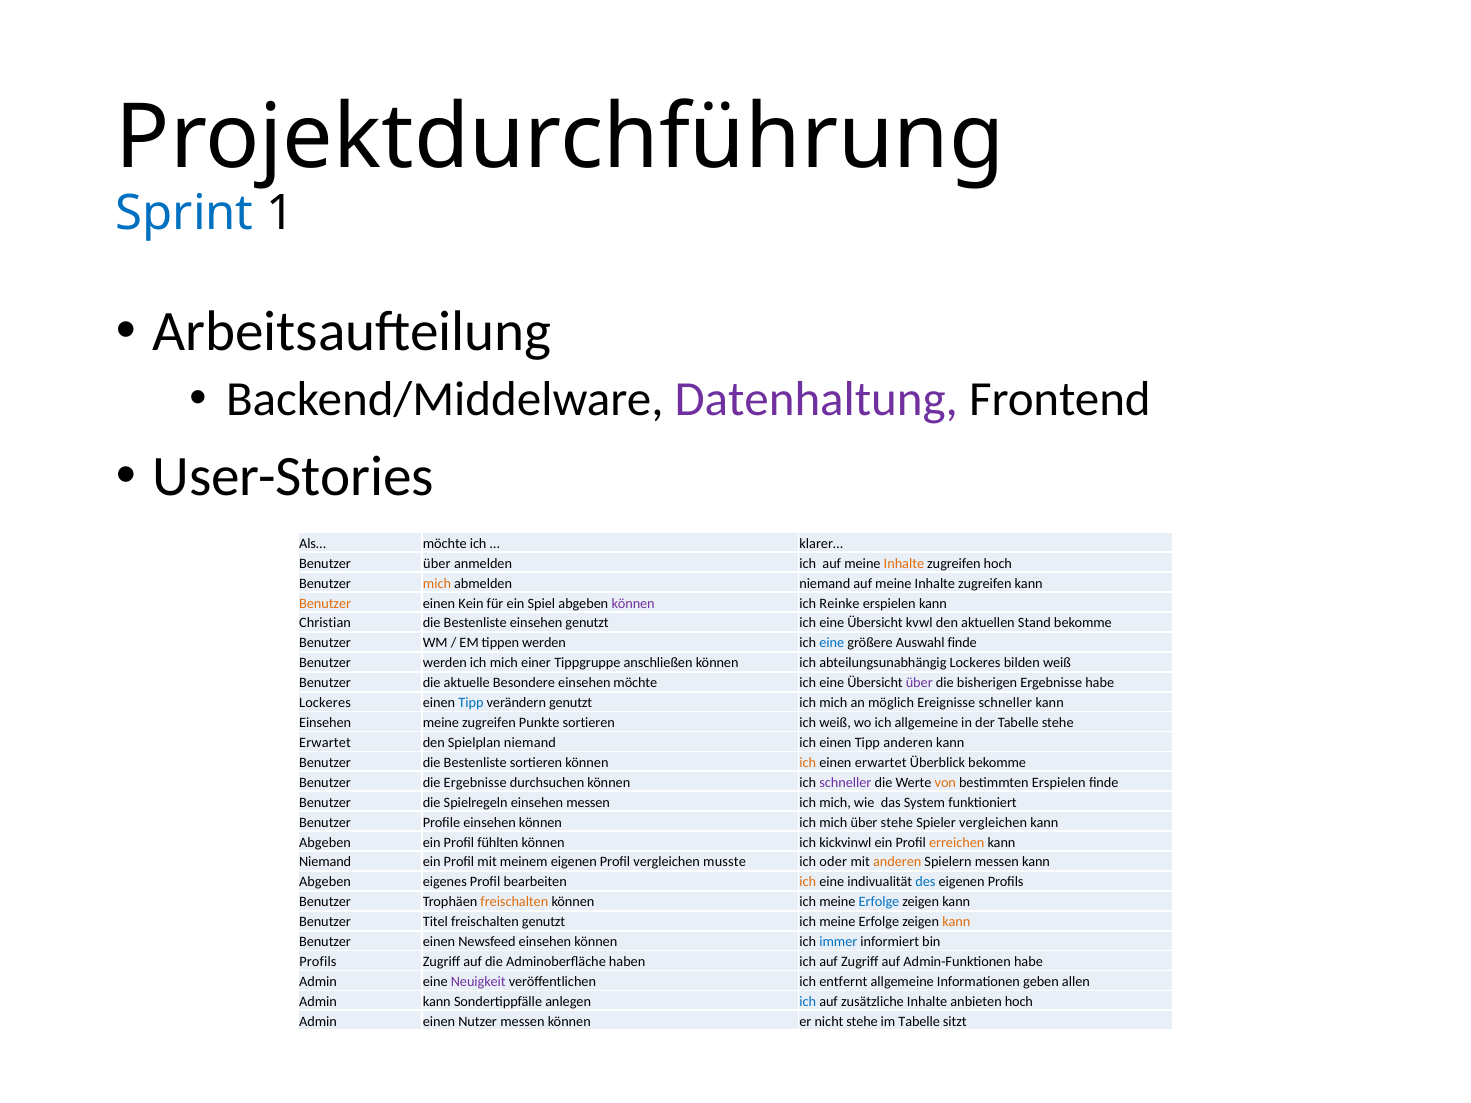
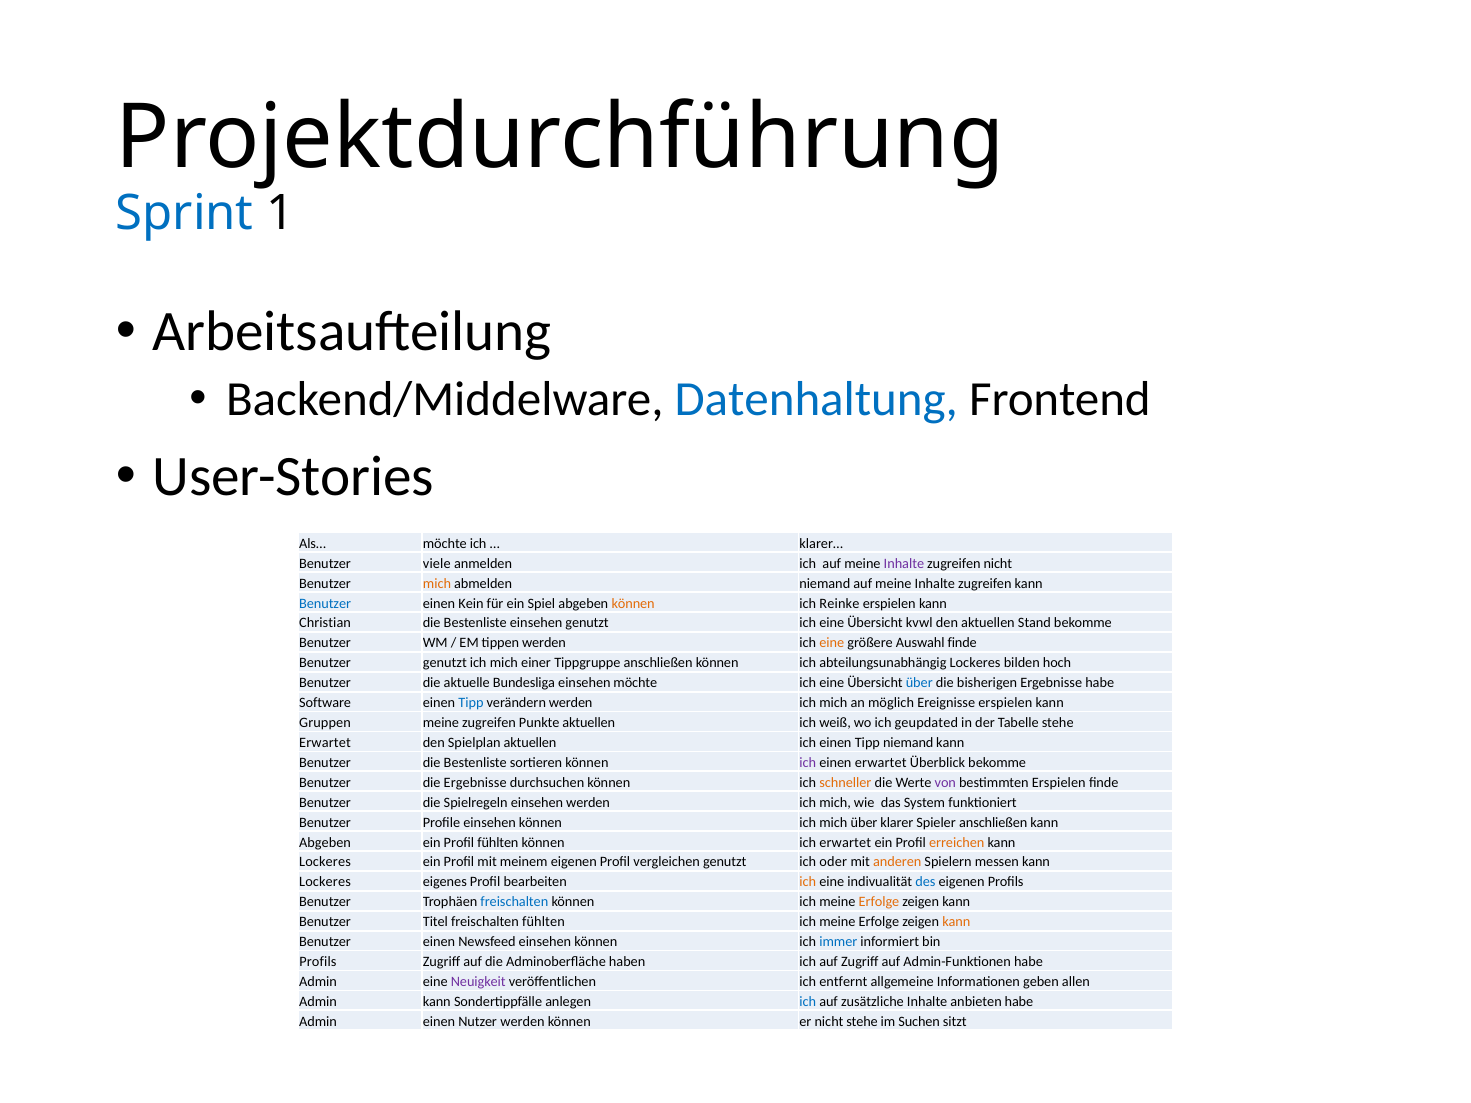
Datenhaltung colour: purple -> blue
Benutzer über: über -> viele
Inhalte at (904, 564) colour: orange -> purple
zugreifen hoch: hoch -> nicht
Benutzer at (325, 603) colour: orange -> blue
können at (633, 603) colour: purple -> orange
eine at (832, 643) colour: blue -> orange
Benutzer werden: werden -> genutzt
bilden weiß: weiß -> hoch
Besondere: Besondere -> Bundesliga
über at (919, 683) colour: purple -> blue
Lockeres at (325, 703): Lockeres -> Software
verändern genutzt: genutzt -> werden
Ereignisse schneller: schneller -> erspielen
Einsehen at (325, 723): Einsehen -> Gruppen
Punkte sortieren: sortieren -> aktuellen
ich allgemeine: allgemeine -> geupdated
Spielplan niemand: niemand -> aktuellen
Tipp anderen: anderen -> niemand
ich at (808, 763) colour: orange -> purple
schneller at (845, 783) colour: purple -> orange
von colour: orange -> purple
einsehen messen: messen -> werden
über stehe: stehe -> klarer
Spieler vergleichen: vergleichen -> anschließen
ich kickvinwl: kickvinwl -> erwartet
Niemand at (325, 862): Niemand -> Lockeres
vergleichen musste: musste -> genutzt
Abgeben at (325, 882): Abgeben -> Lockeres
freischalten at (514, 902) colour: orange -> blue
Erfolge at (879, 902) colour: blue -> orange
freischalten genutzt: genutzt -> fühlten
anbieten hoch: hoch -> habe
Nutzer messen: messen -> werden
im Tabelle: Tabelle -> Suchen
